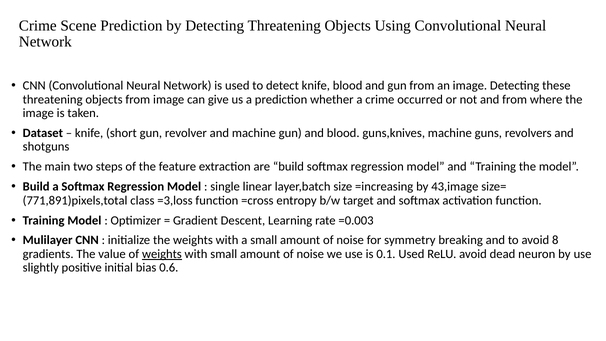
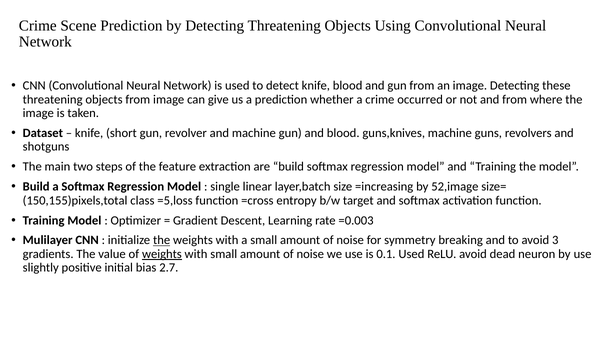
43,image: 43,image -> 52,image
771,891)pixels,total: 771,891)pixels,total -> 150,155)pixels,total
=3,loss: =3,loss -> =5,loss
the at (162, 240) underline: none -> present
8: 8 -> 3
0.6: 0.6 -> 2.7
